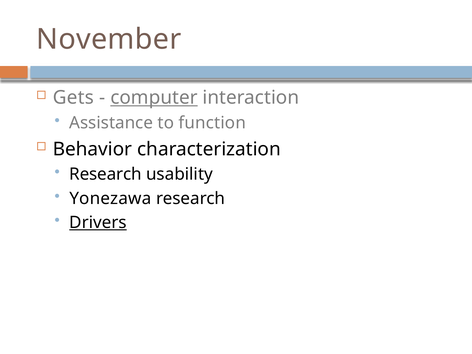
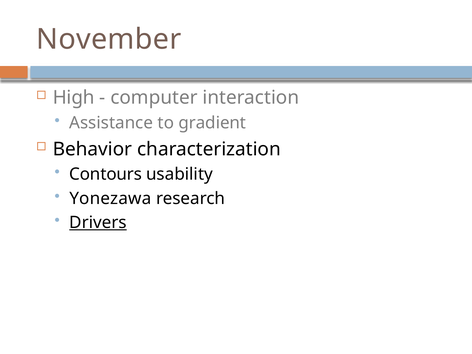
Gets: Gets -> High
computer underline: present -> none
function: function -> gradient
Research at (106, 174): Research -> Contours
